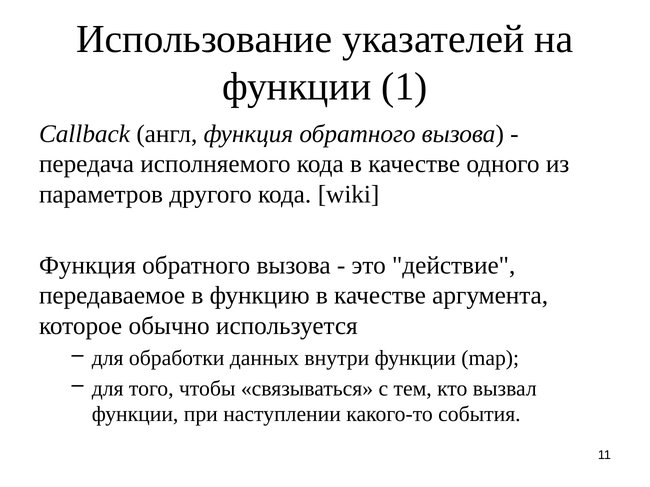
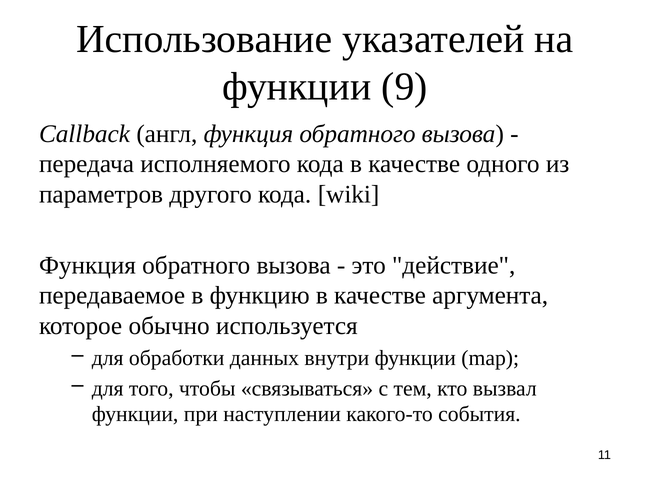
1: 1 -> 9
